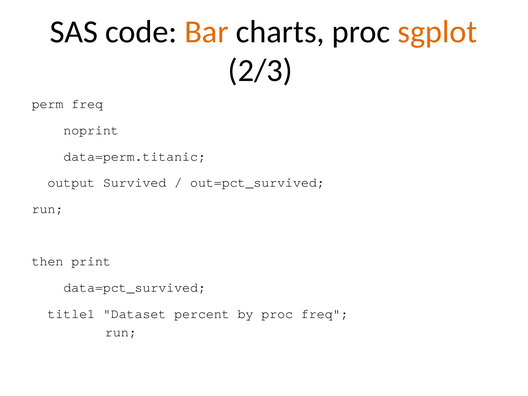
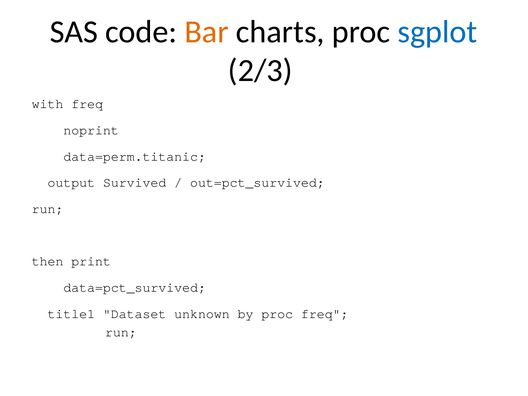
sgplot colour: orange -> blue
perm: perm -> with
percent: percent -> unknown
